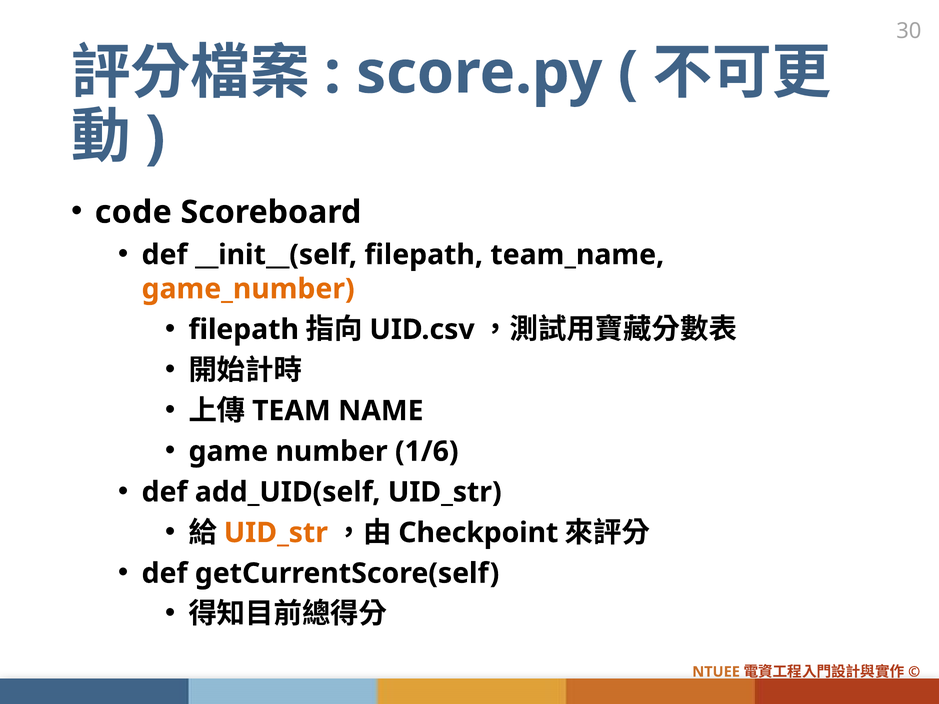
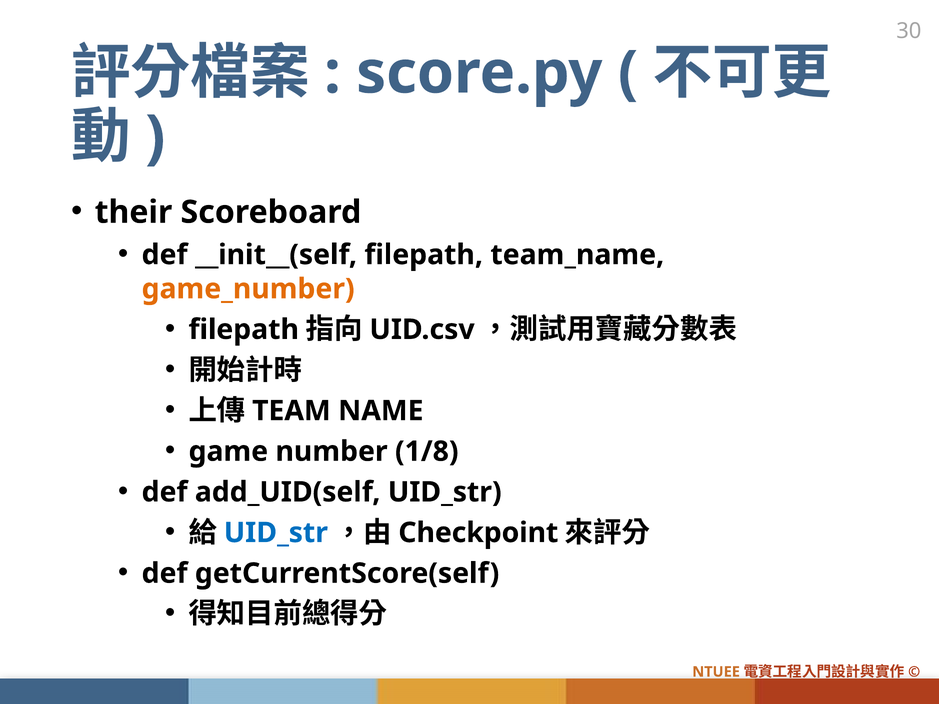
code: code -> their
1/6: 1/6 -> 1/8
UID_str at (276, 533) colour: orange -> blue
